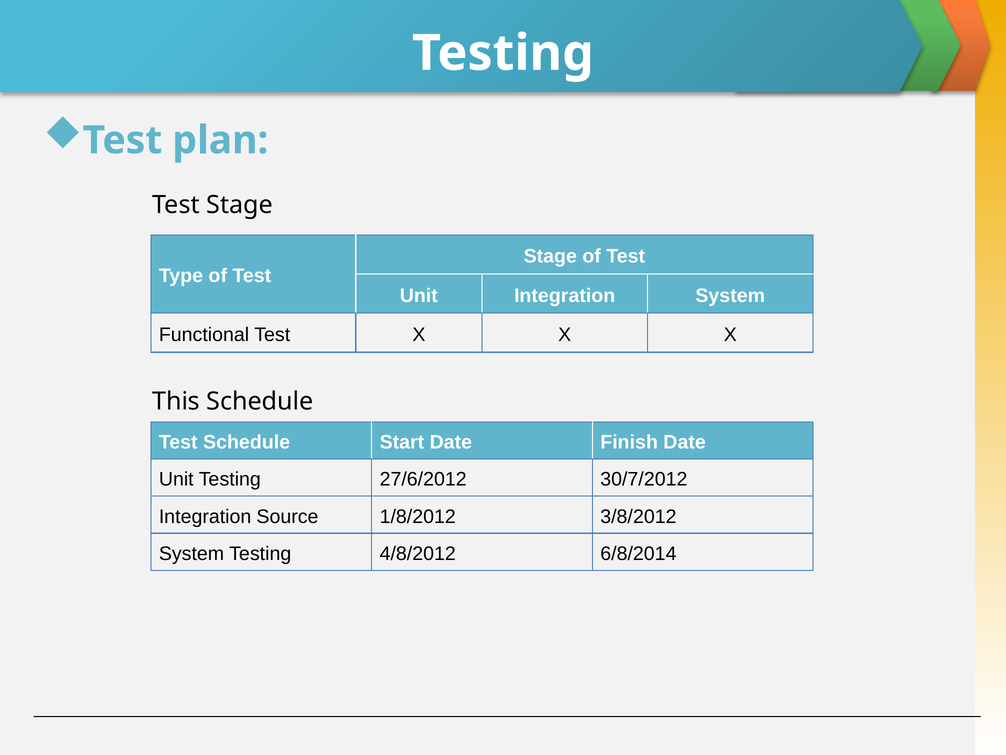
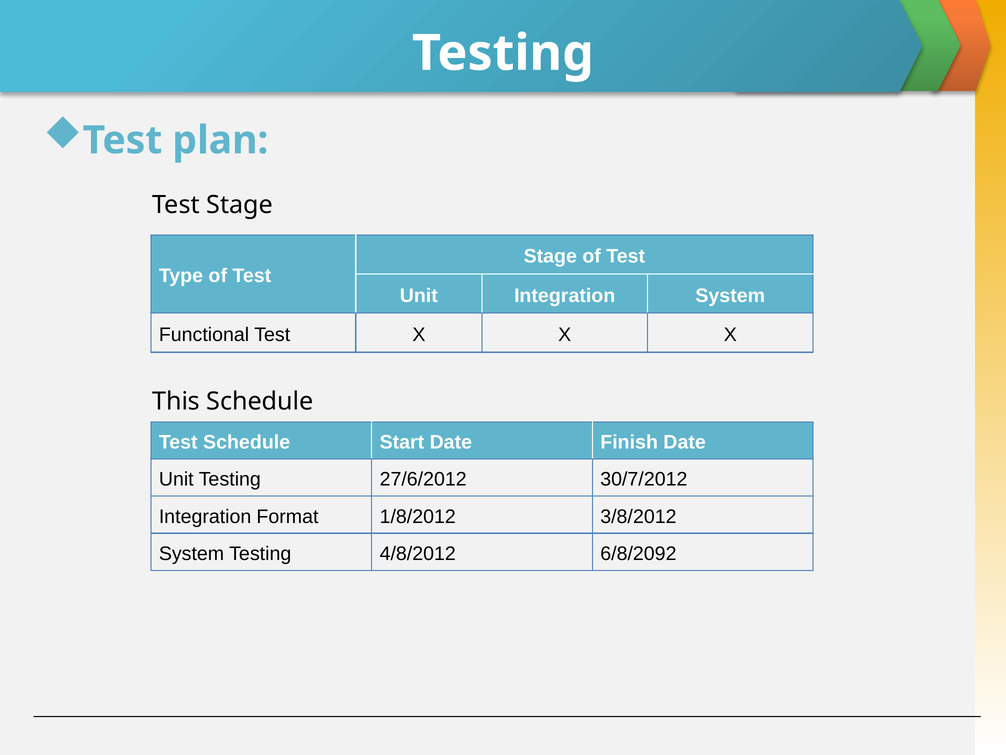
Source: Source -> Format
6/8/2014: 6/8/2014 -> 6/8/2092
